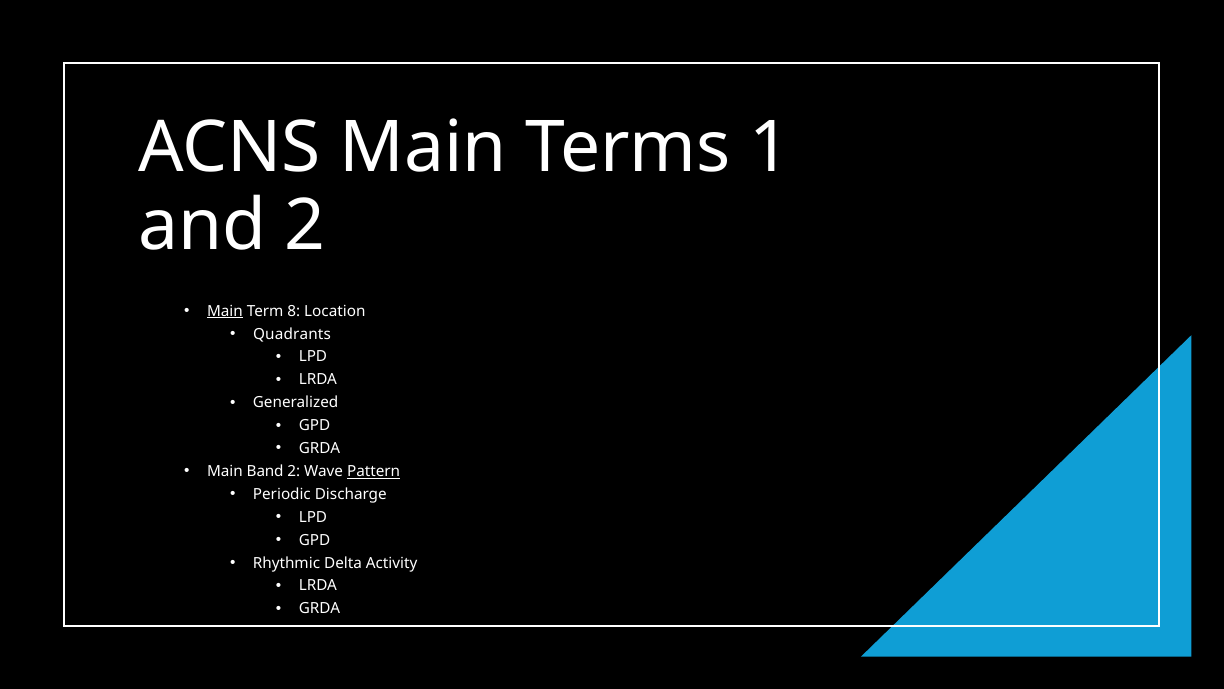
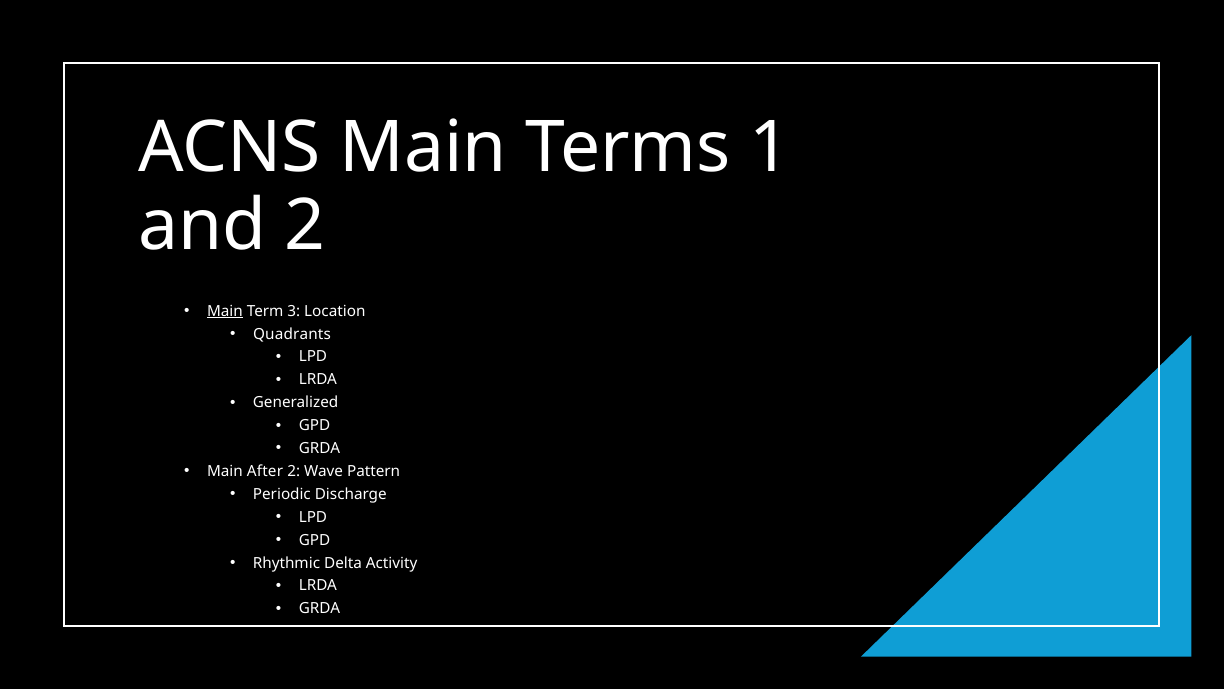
8: 8 -> 3
Band: Band -> After
Pattern underline: present -> none
